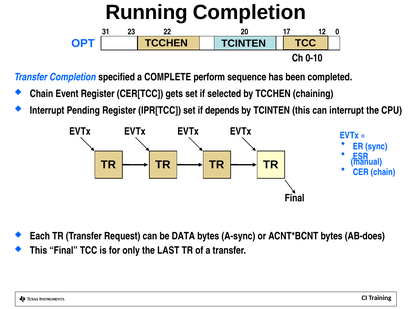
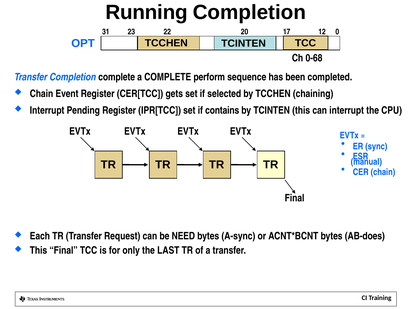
0-10: 0-10 -> 0-68
Completion specified: specified -> complete
depends: depends -> contains
DATA: DATA -> NEED
